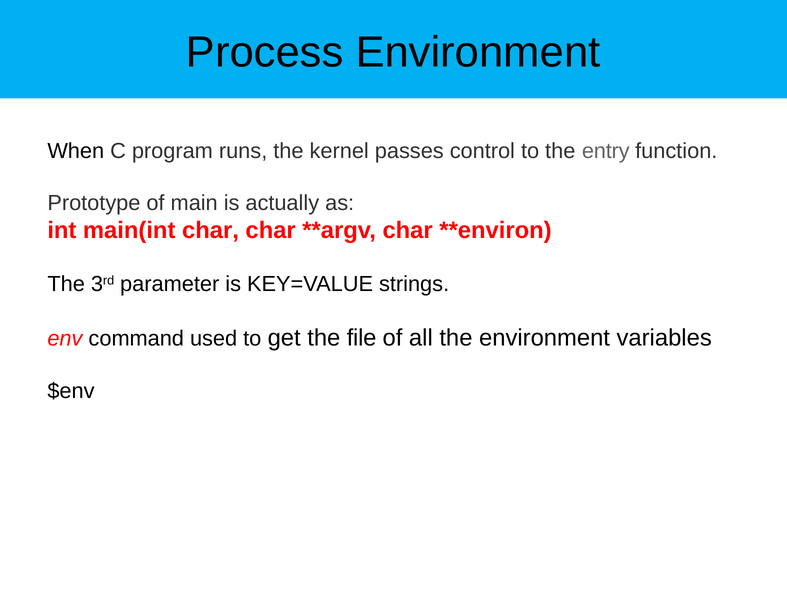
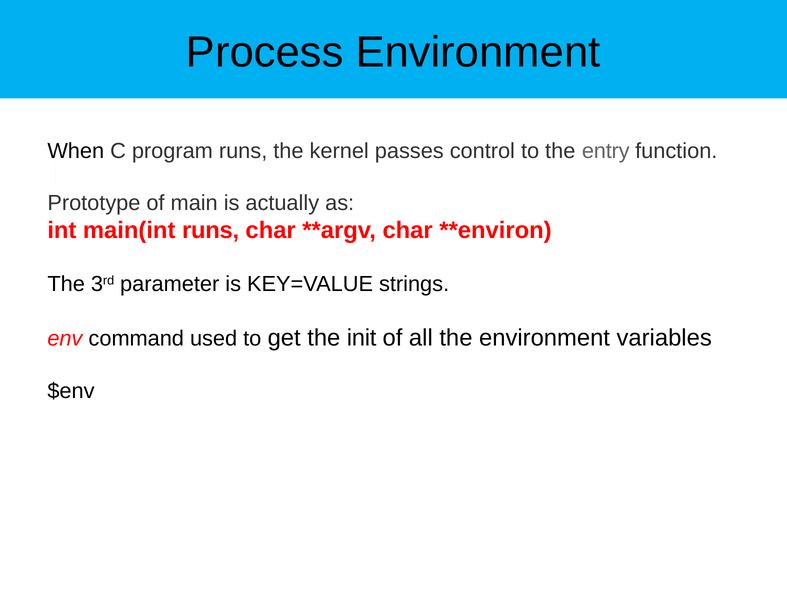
main(int char: char -> runs
file: file -> init
